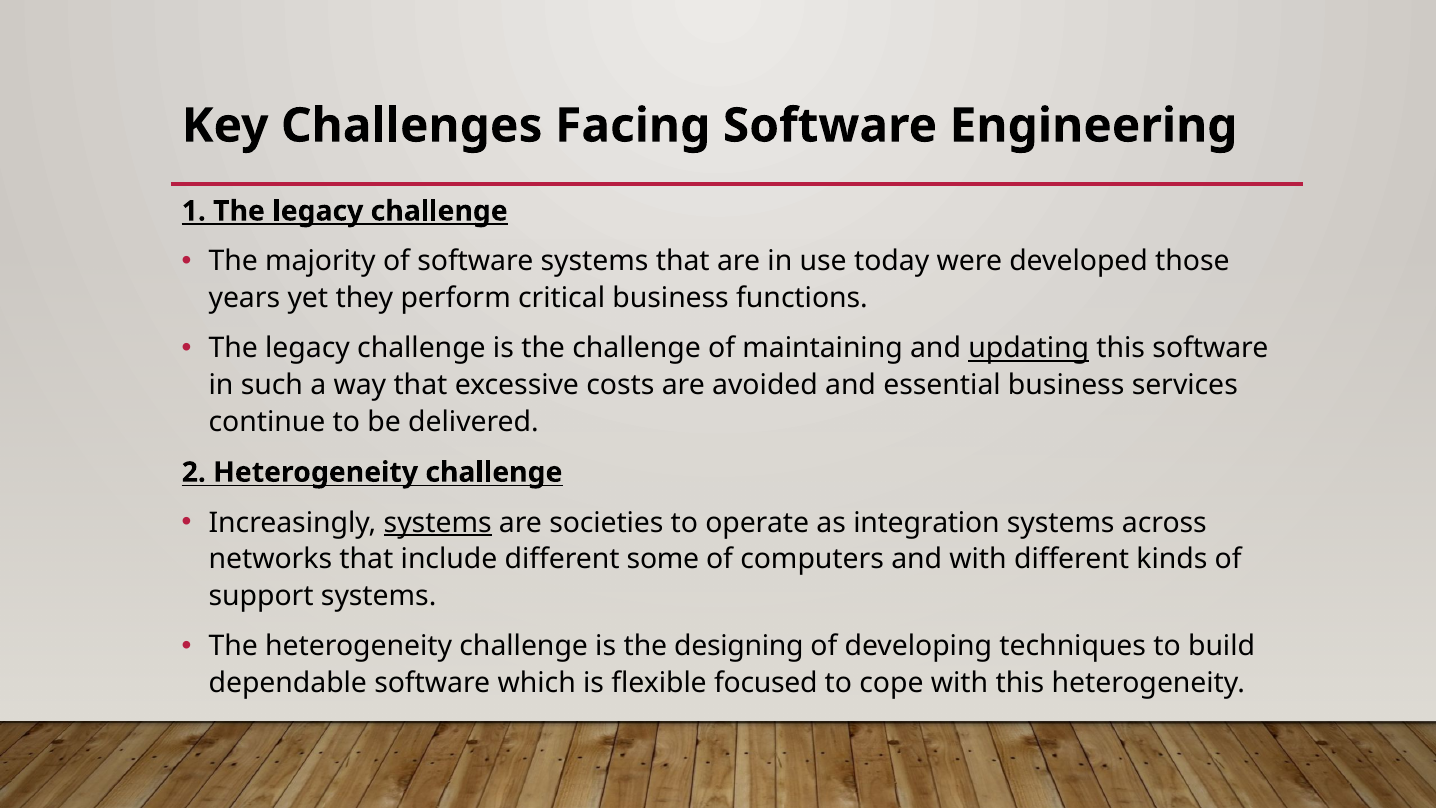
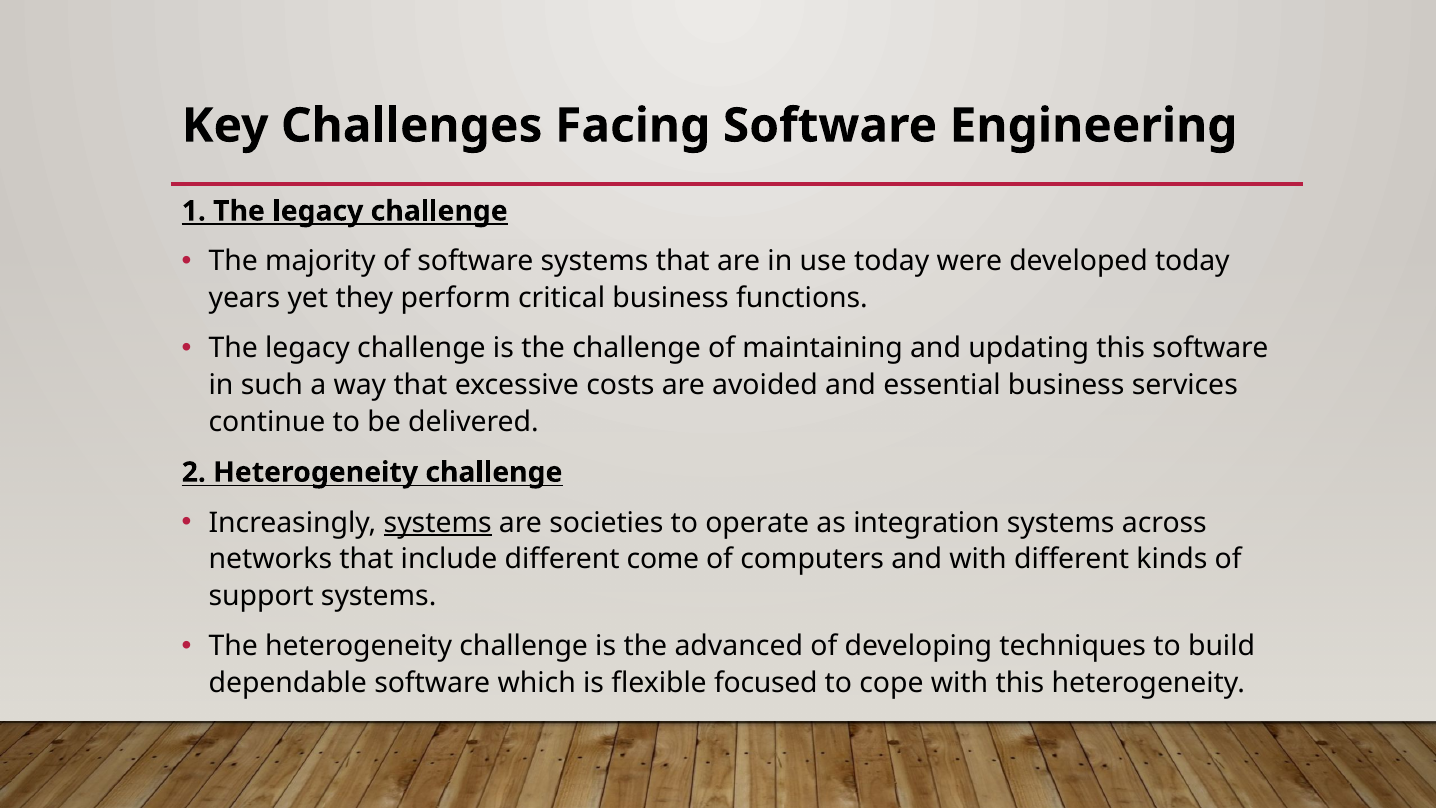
developed those: those -> today
updating underline: present -> none
some: some -> come
designing: designing -> advanced
